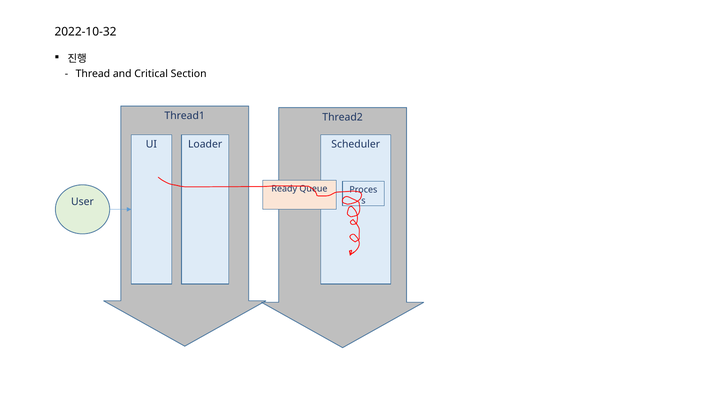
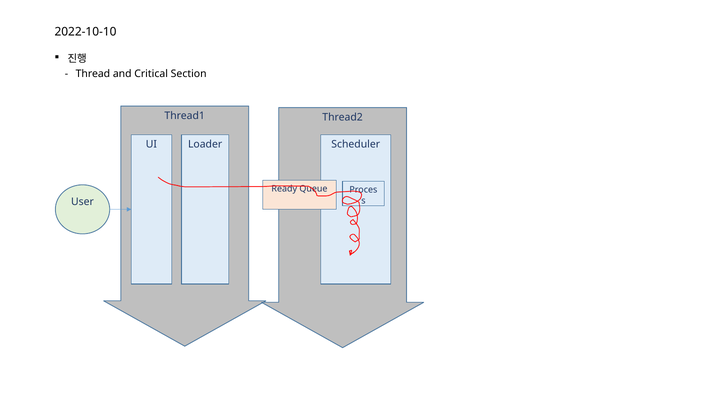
2022-10-32: 2022-10-32 -> 2022-10-10
